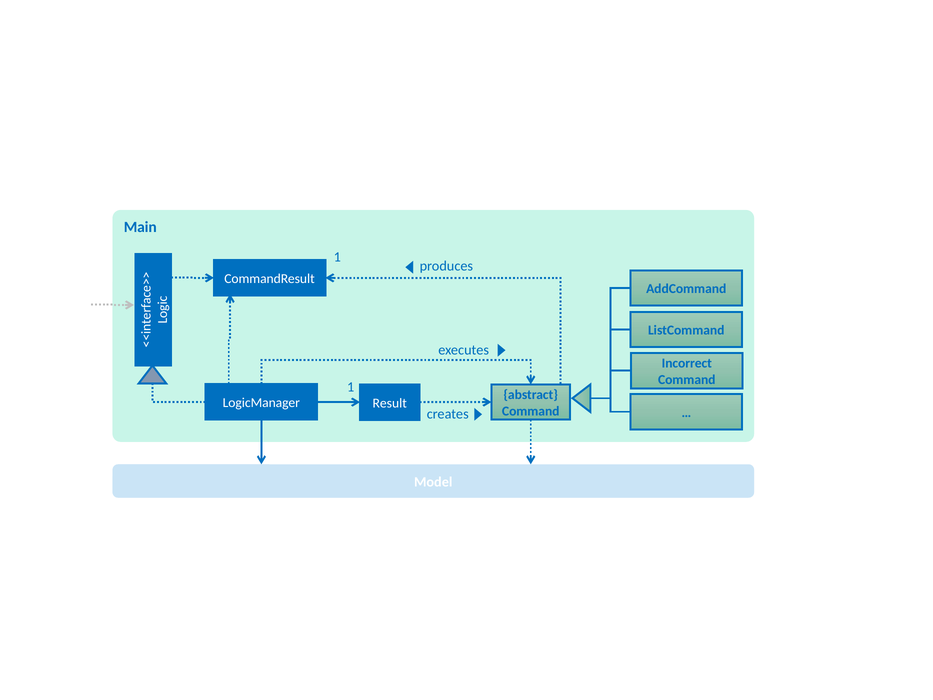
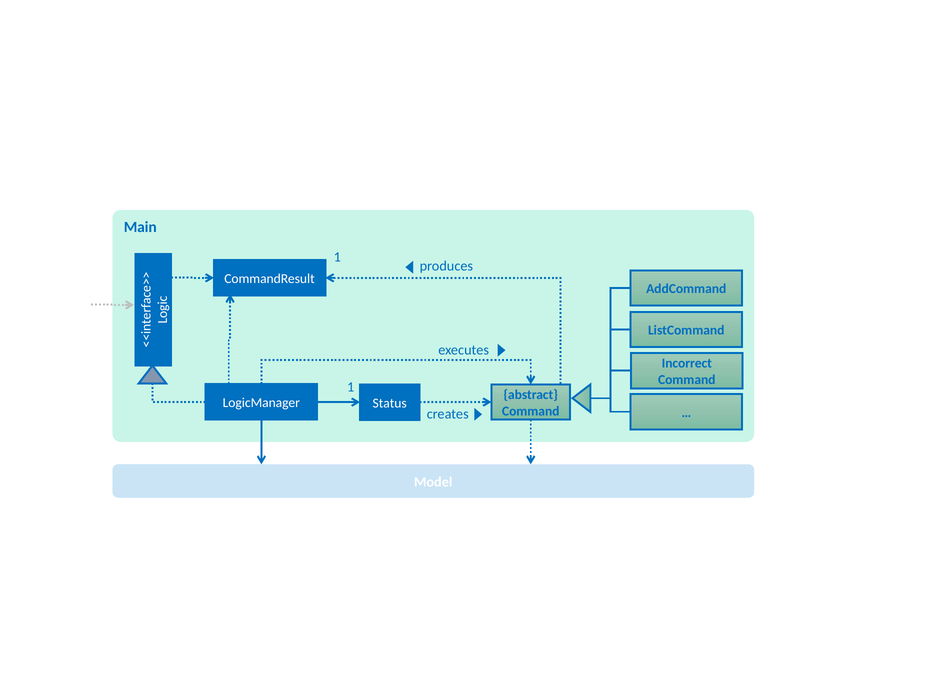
Result: Result -> Status
